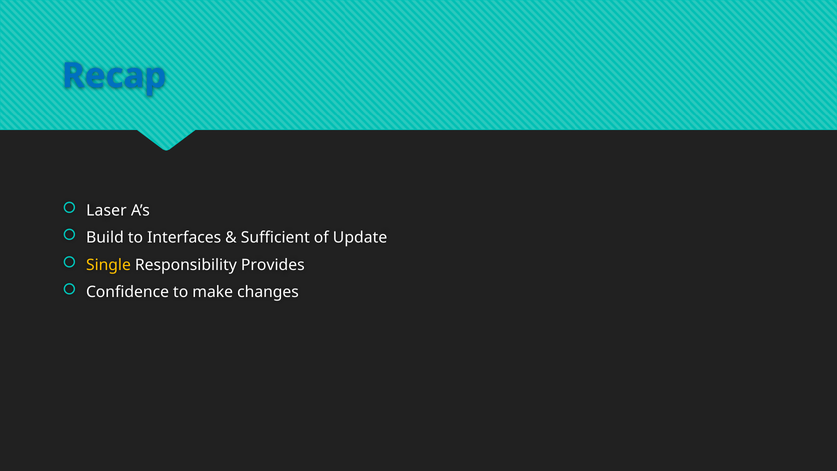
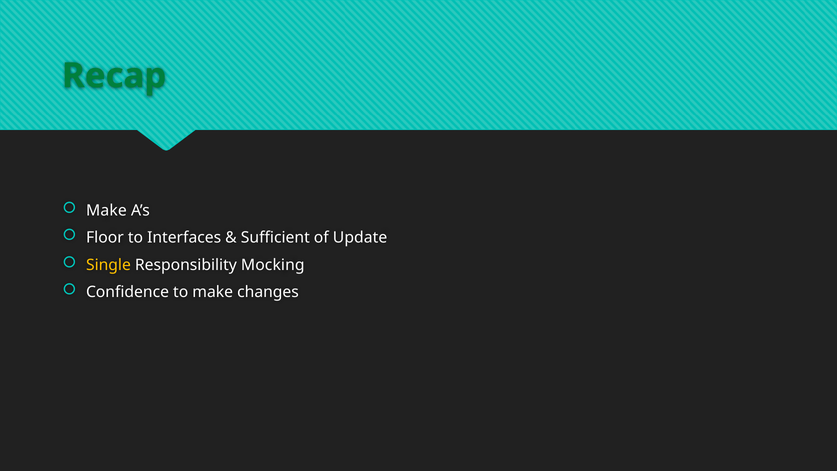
Recap colour: blue -> green
Laser at (106, 210): Laser -> Make
Build: Build -> Floor
Provides: Provides -> Mocking
